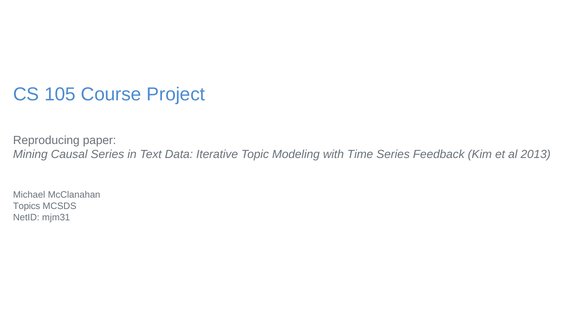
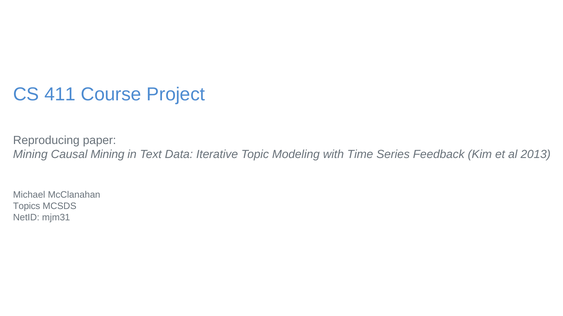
105: 105 -> 411
Causal Series: Series -> Mining
